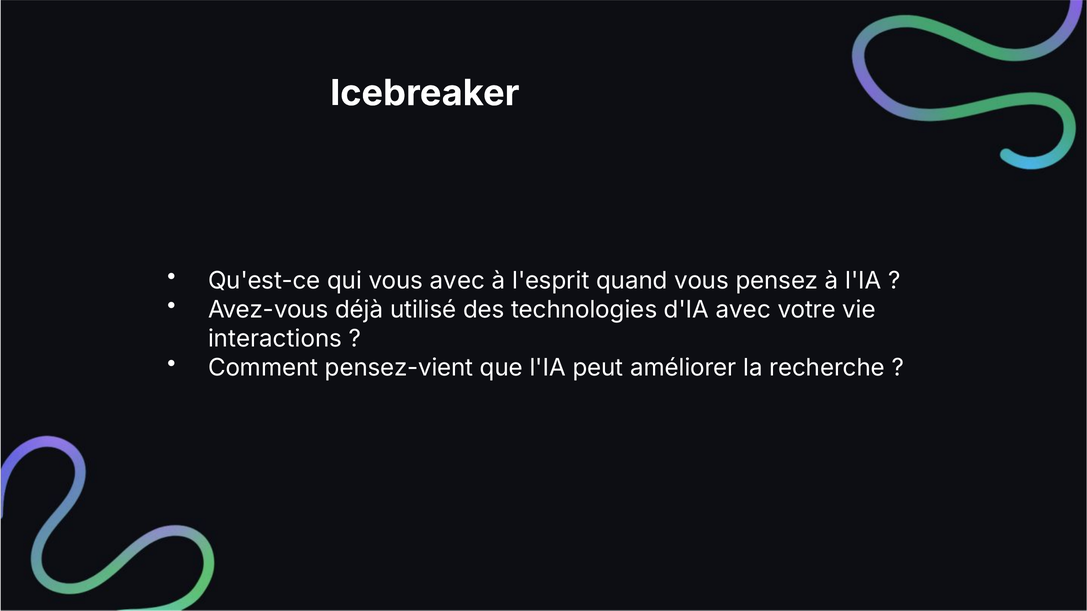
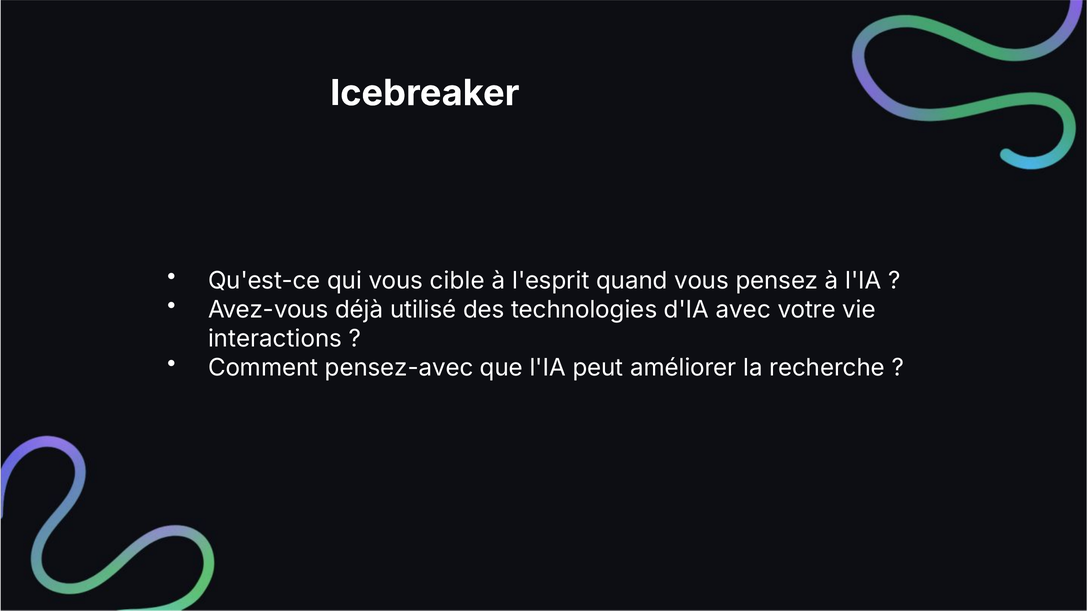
vous avec: avec -> cible
pensez-vient: pensez-vient -> pensez-avec
